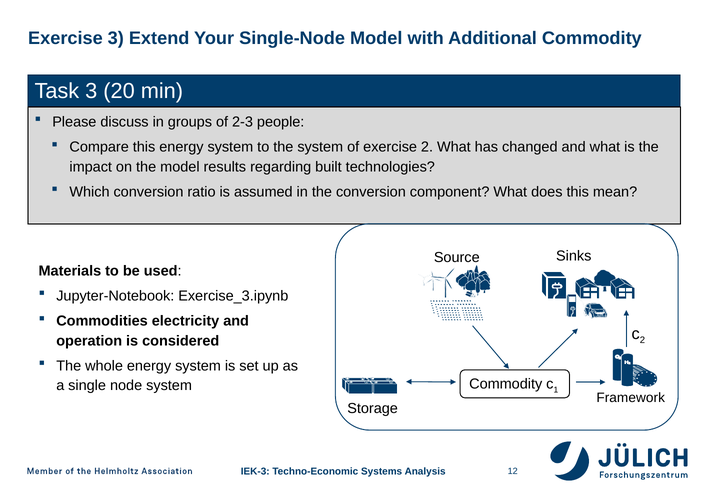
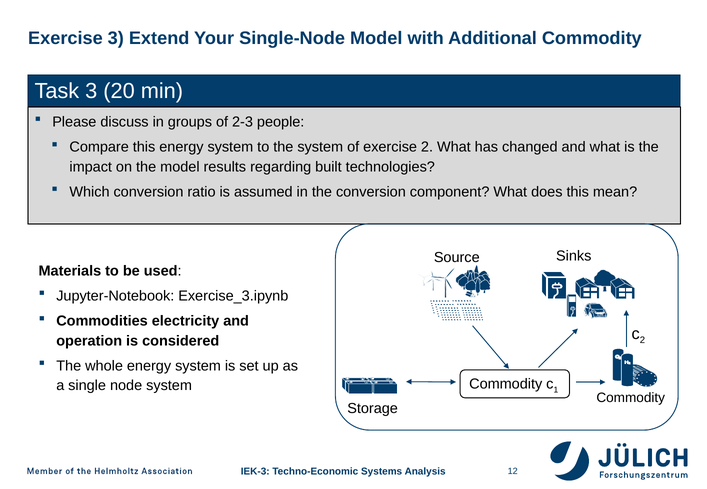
Framework at (631, 398): Framework -> Commodity
